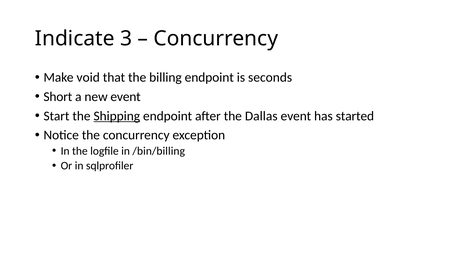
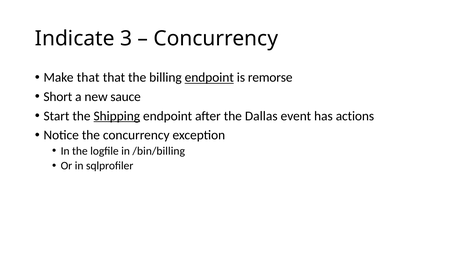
Make void: void -> that
endpoint at (209, 77) underline: none -> present
seconds: seconds -> remorse
new event: event -> sauce
started: started -> actions
